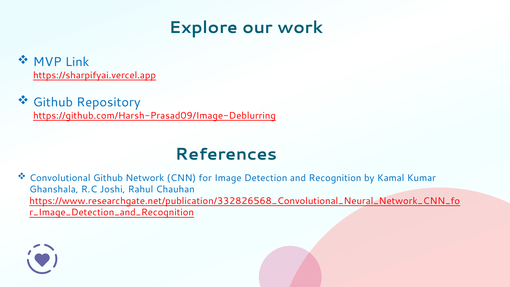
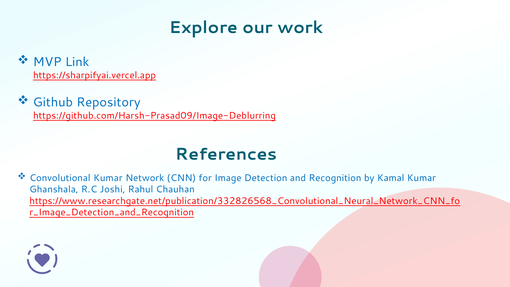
Convolutional Github: Github -> Kumar
